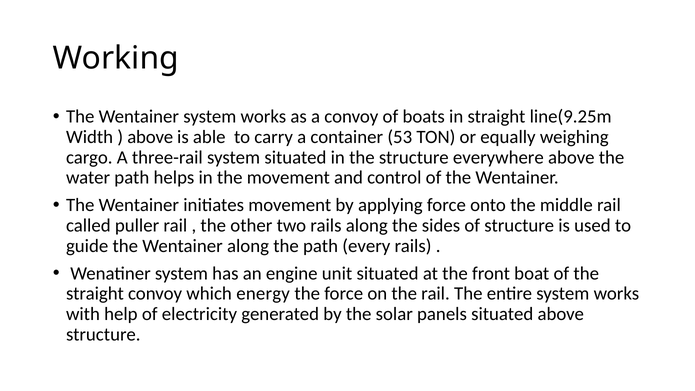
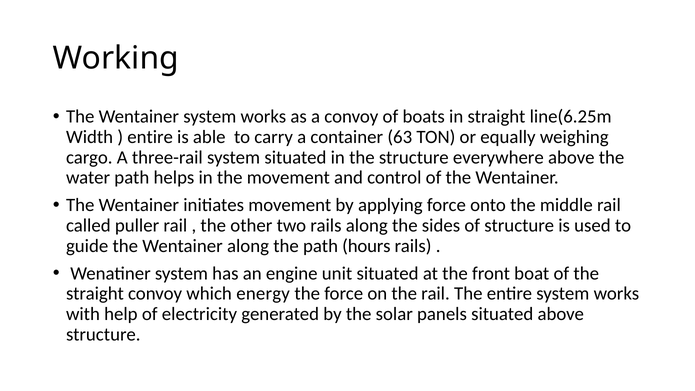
line(9.25m: line(9.25m -> line(6.25m
above at (150, 137): above -> entire
53: 53 -> 63
every: every -> hours
